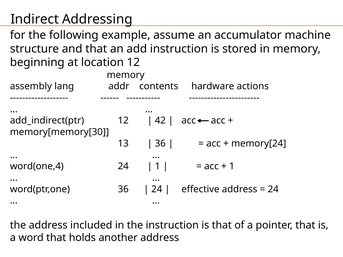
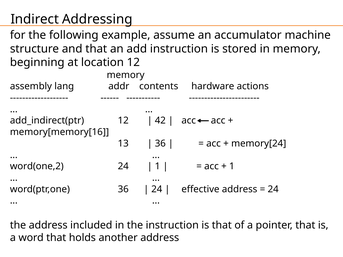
memory[memory[30: memory[memory[30 -> memory[memory[16
word(one,4: word(one,4 -> word(one,2
